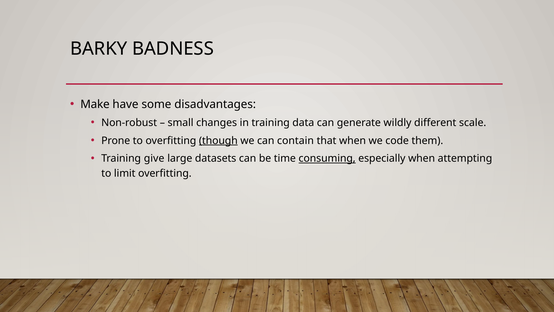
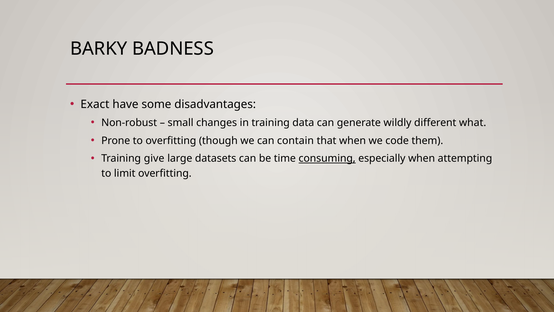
Make: Make -> Exact
scale: scale -> what
though underline: present -> none
